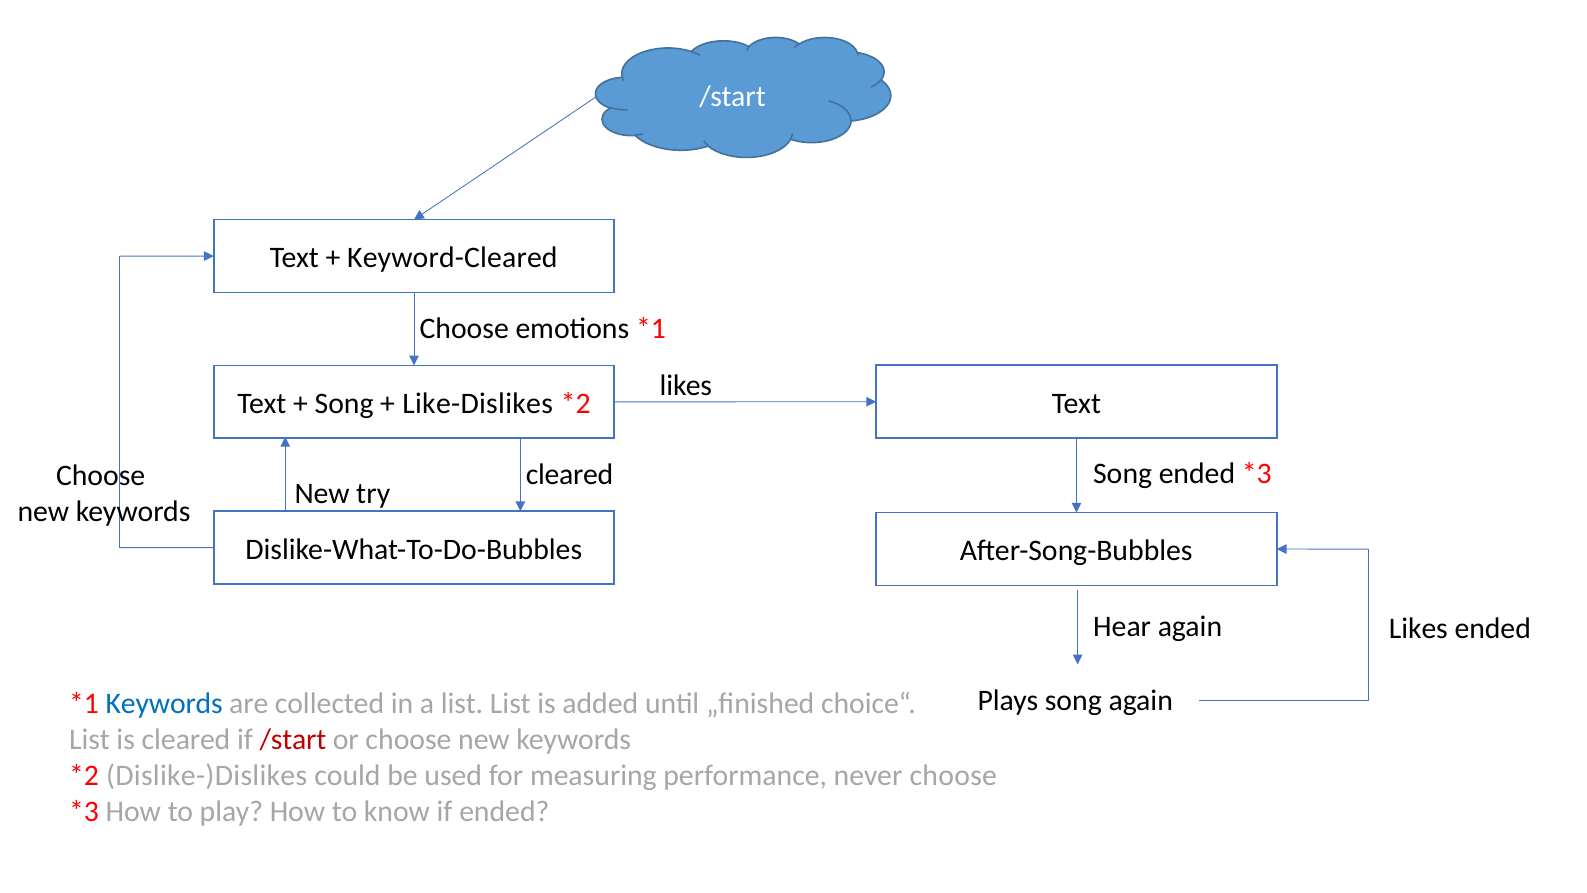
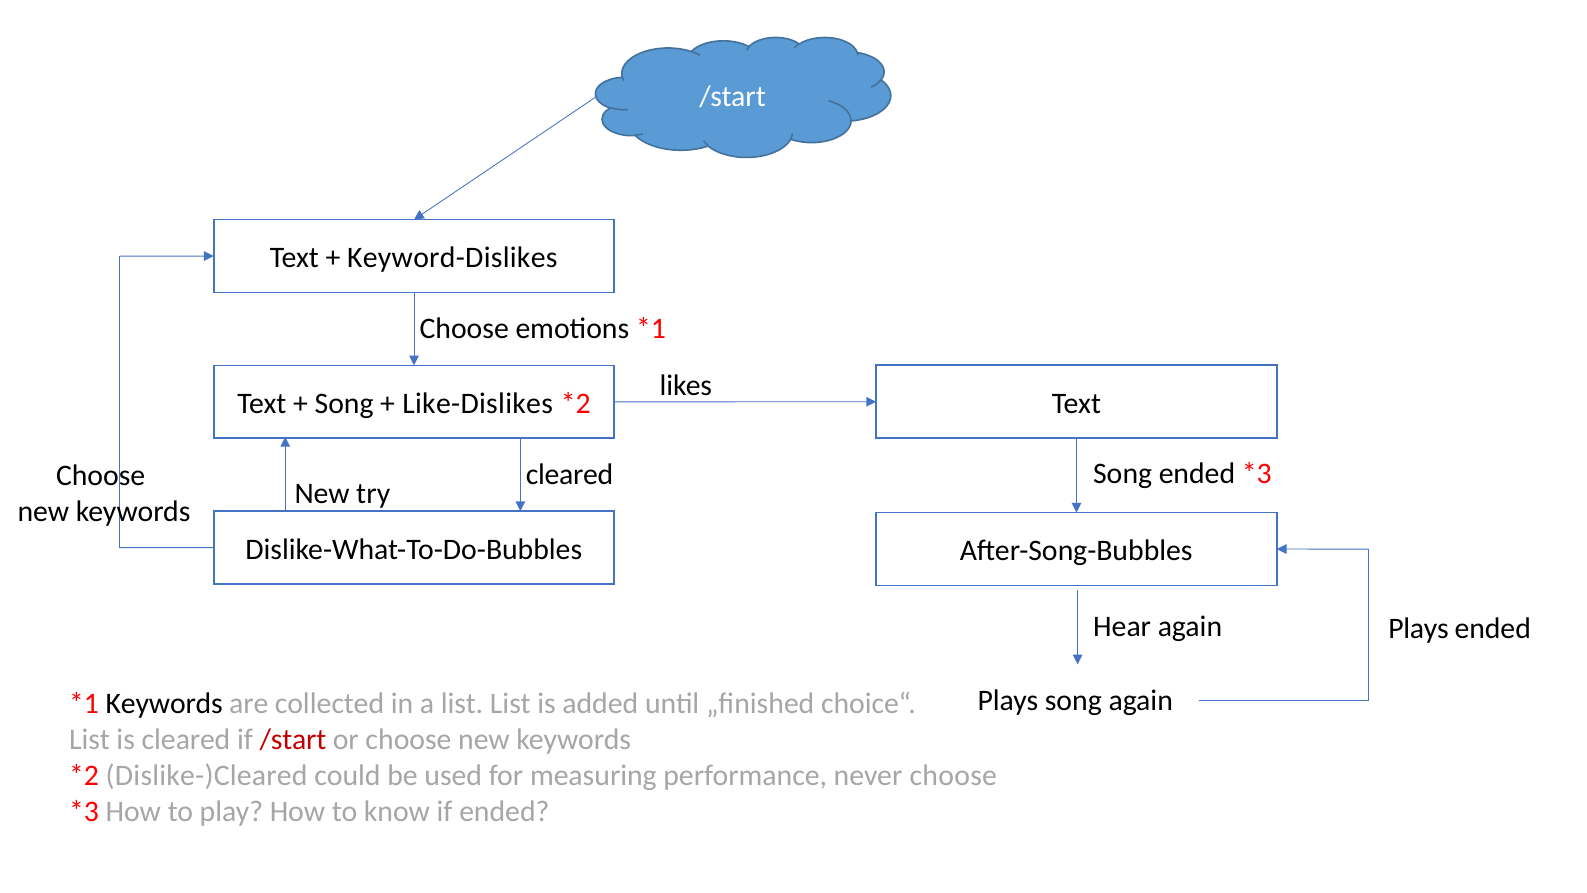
Keyword-Cleared: Keyword-Cleared -> Keyword-Dislikes
Likes at (1418, 629): Likes -> Plays
Keywords at (164, 704) colour: blue -> black
Dislike-)Dislikes: Dislike-)Dislikes -> Dislike-)Cleared
